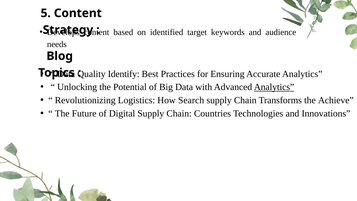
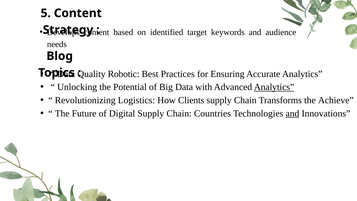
Identify: Identify -> Robotic
Search: Search -> Clients
and at (292, 113) underline: none -> present
